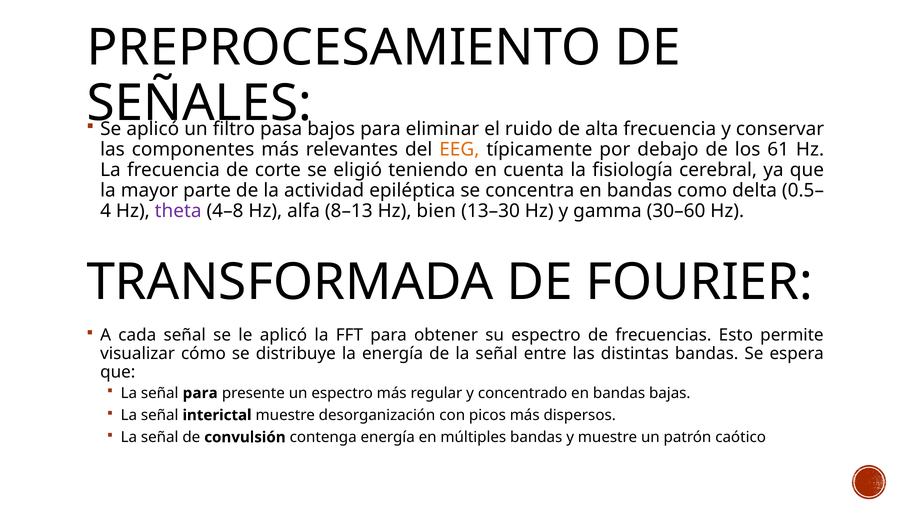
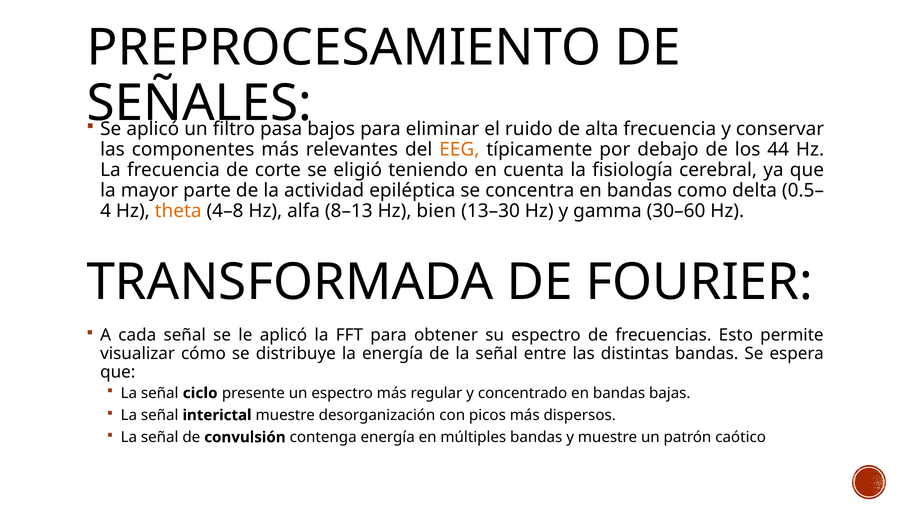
61: 61 -> 44
theta colour: purple -> orange
señal para: para -> ciclo
